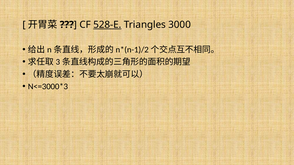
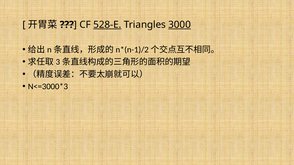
3000 underline: none -> present
